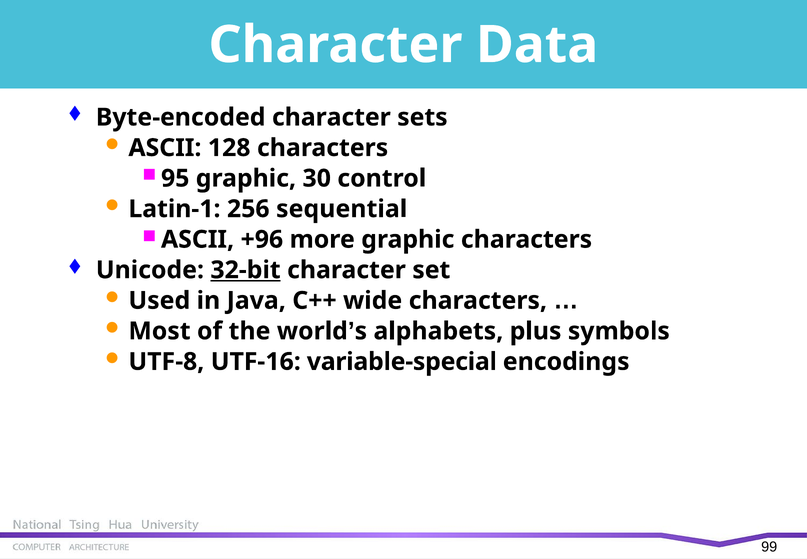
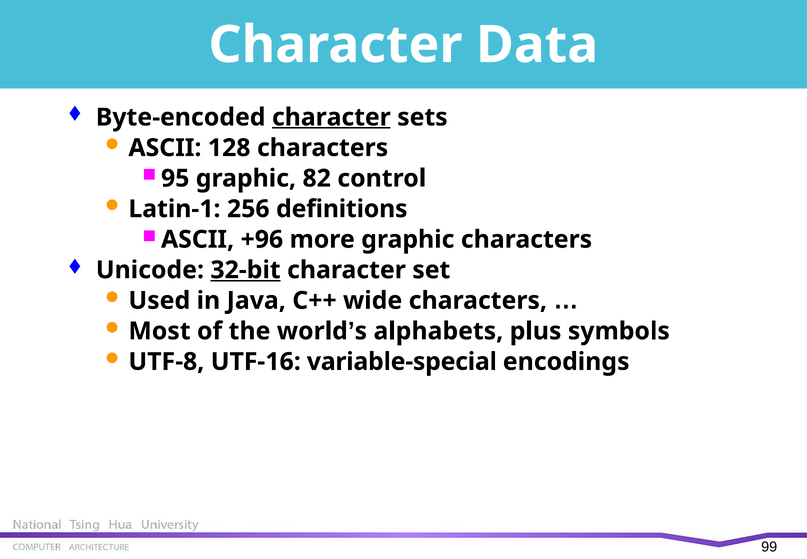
character at (331, 117) underline: none -> present
30: 30 -> 82
sequential: sequential -> definitions
